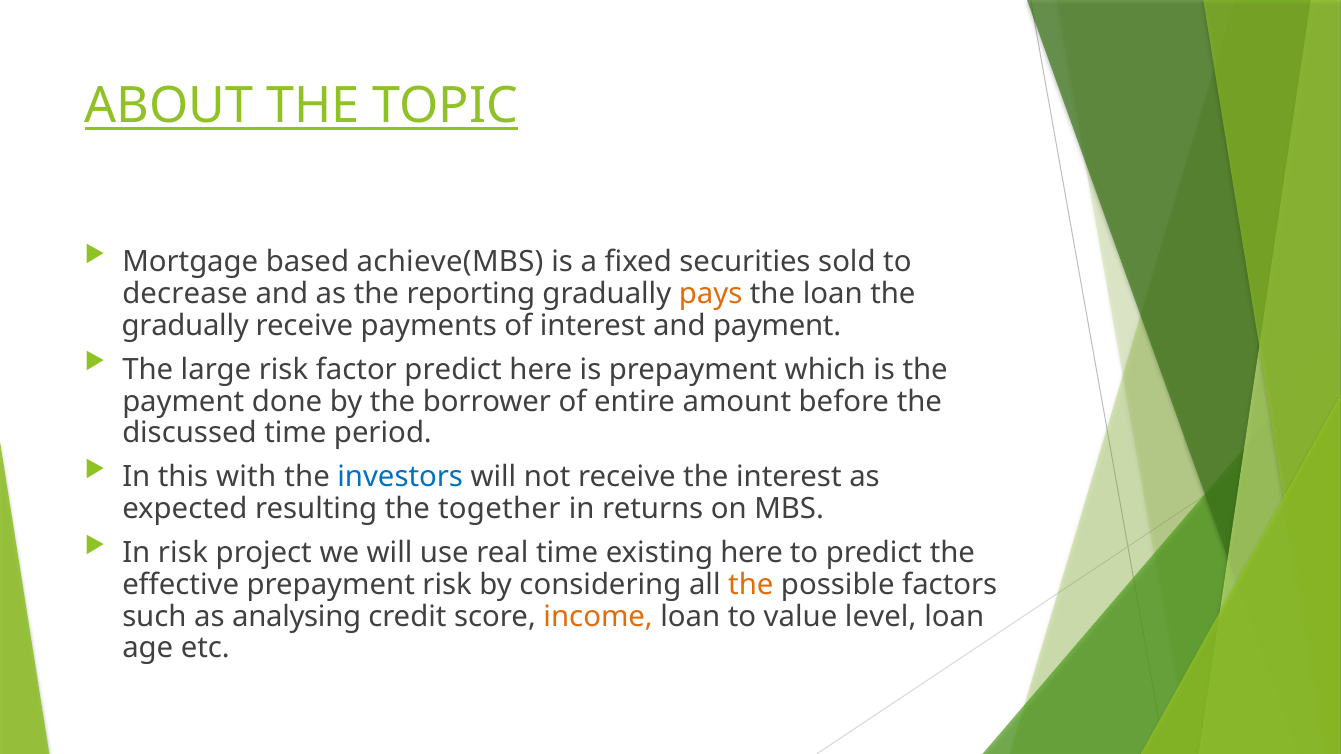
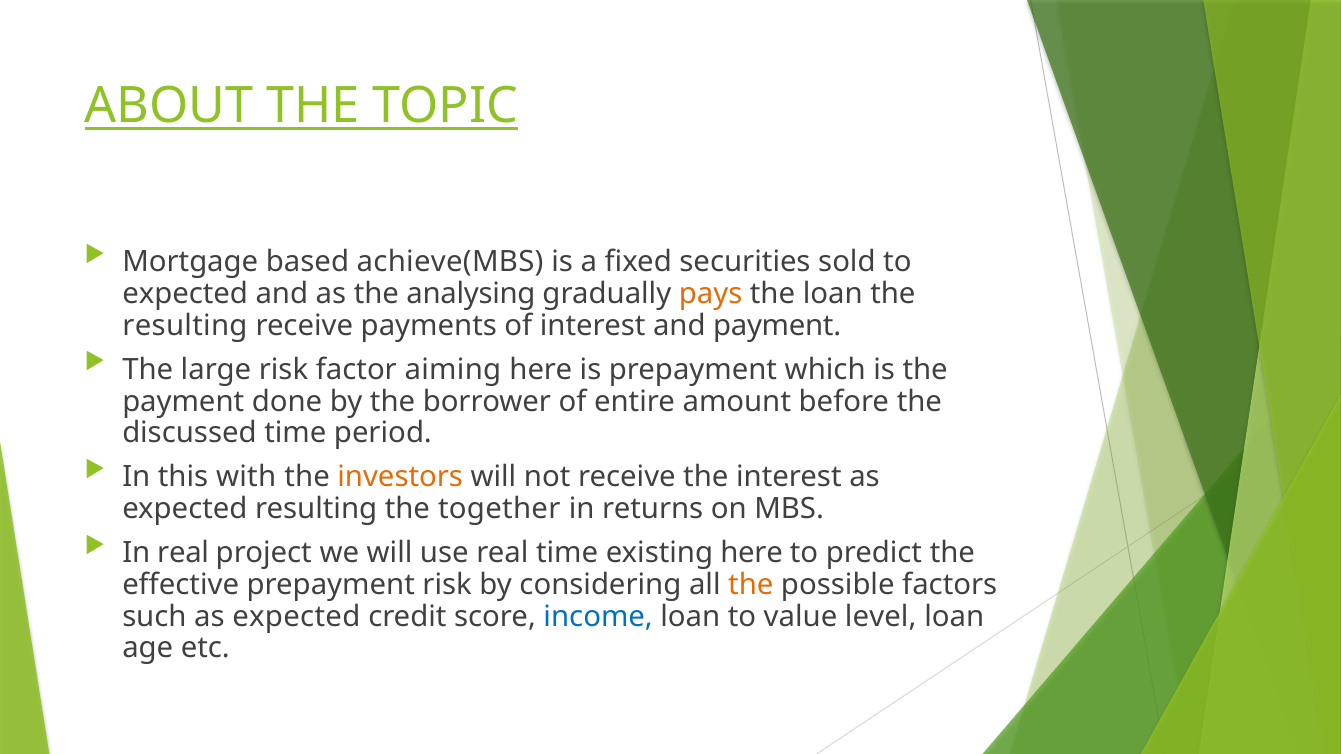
decrease at (185, 294): decrease -> expected
reporting: reporting -> analysing
gradually at (185, 326): gradually -> resulting
factor predict: predict -> aiming
investors colour: blue -> orange
In risk: risk -> real
such as analysing: analysing -> expected
income colour: orange -> blue
